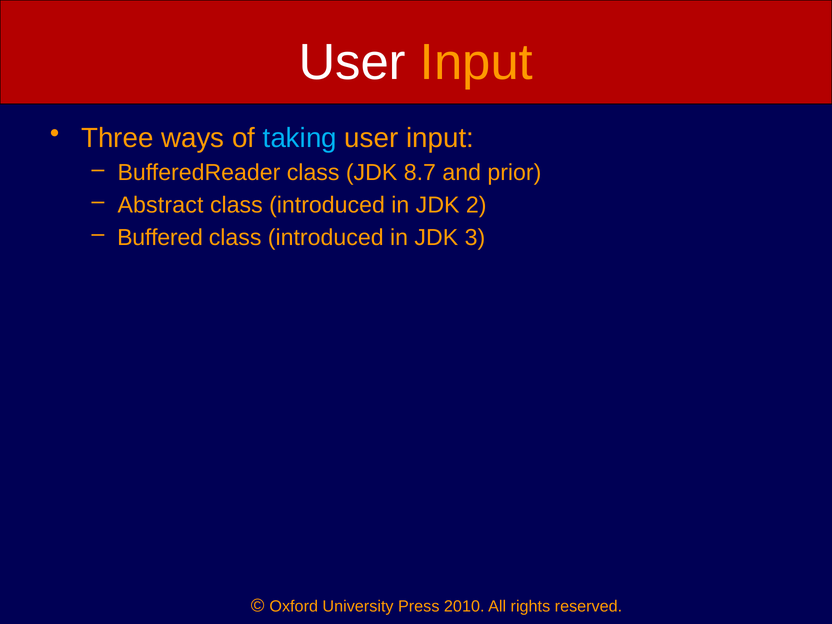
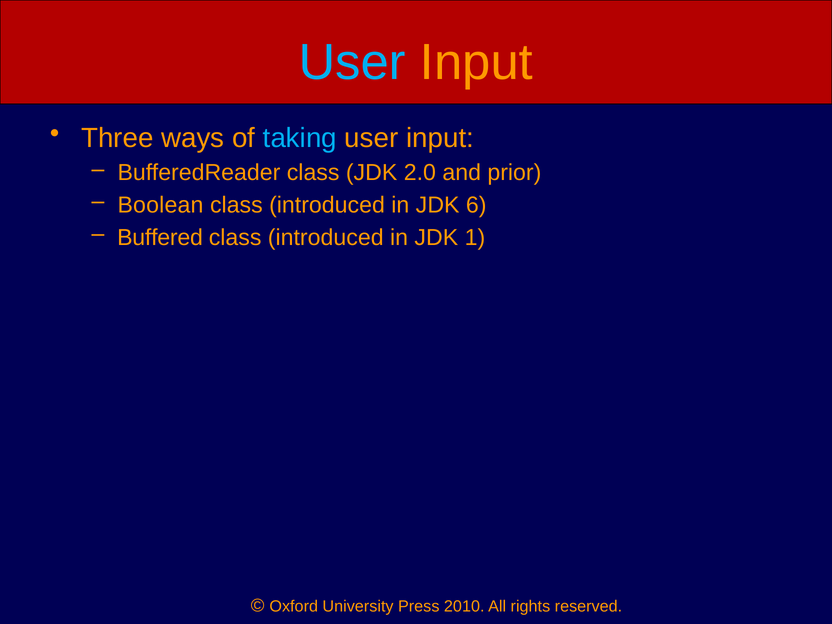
User at (352, 62) colour: white -> light blue
8.7: 8.7 -> 2.0
Abstract: Abstract -> Boolean
2: 2 -> 6
3: 3 -> 1
